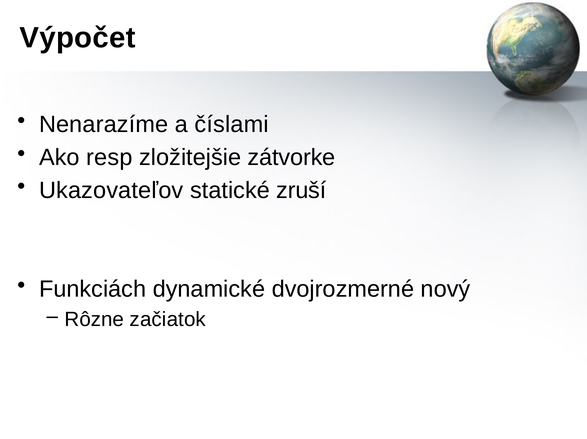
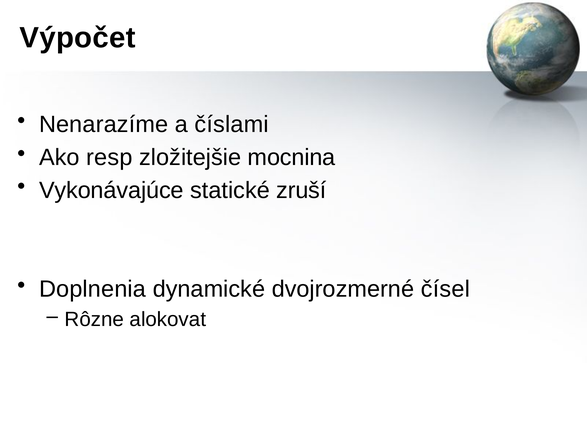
zátvorke: zátvorke -> mocnina
Ukazovateľov: Ukazovateľov -> Vykonávajúce
Funkciách: Funkciách -> Doplnenia
nový: nový -> čísel
začiatok: začiatok -> alokovat
